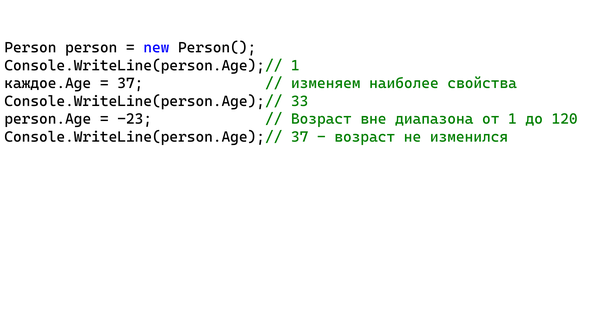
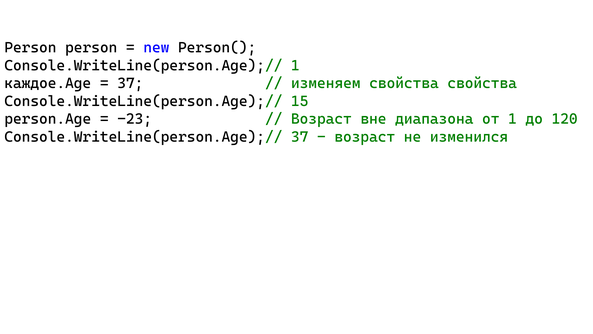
изменяем наиболее: наиболее -> свойства
33: 33 -> 15
